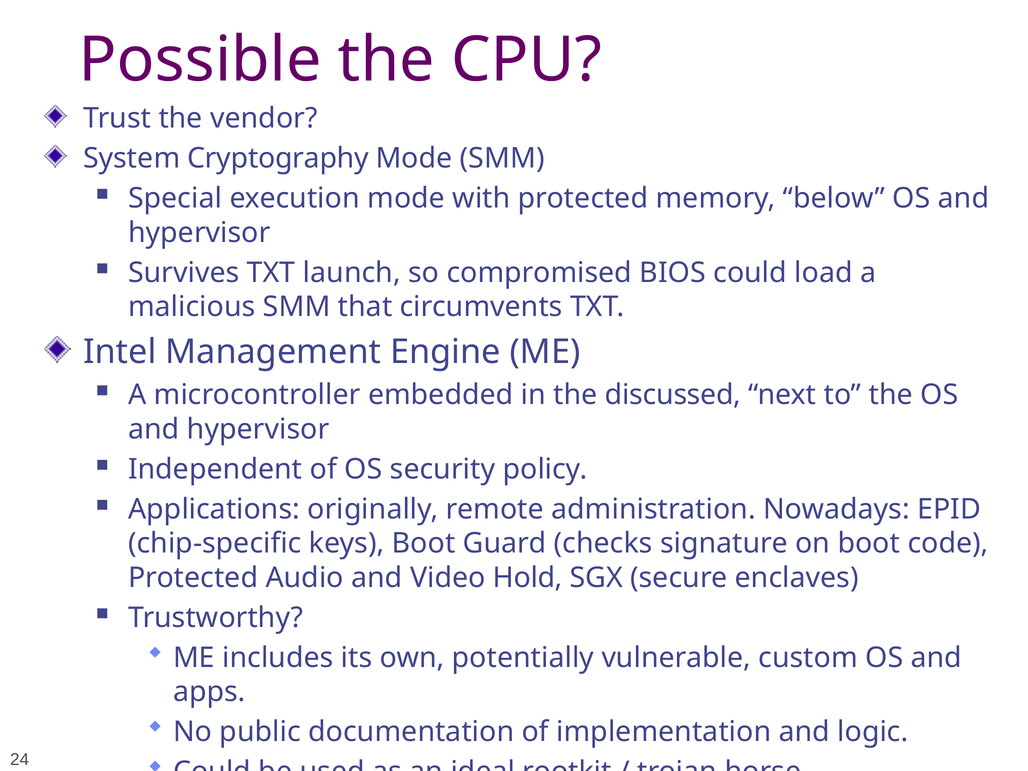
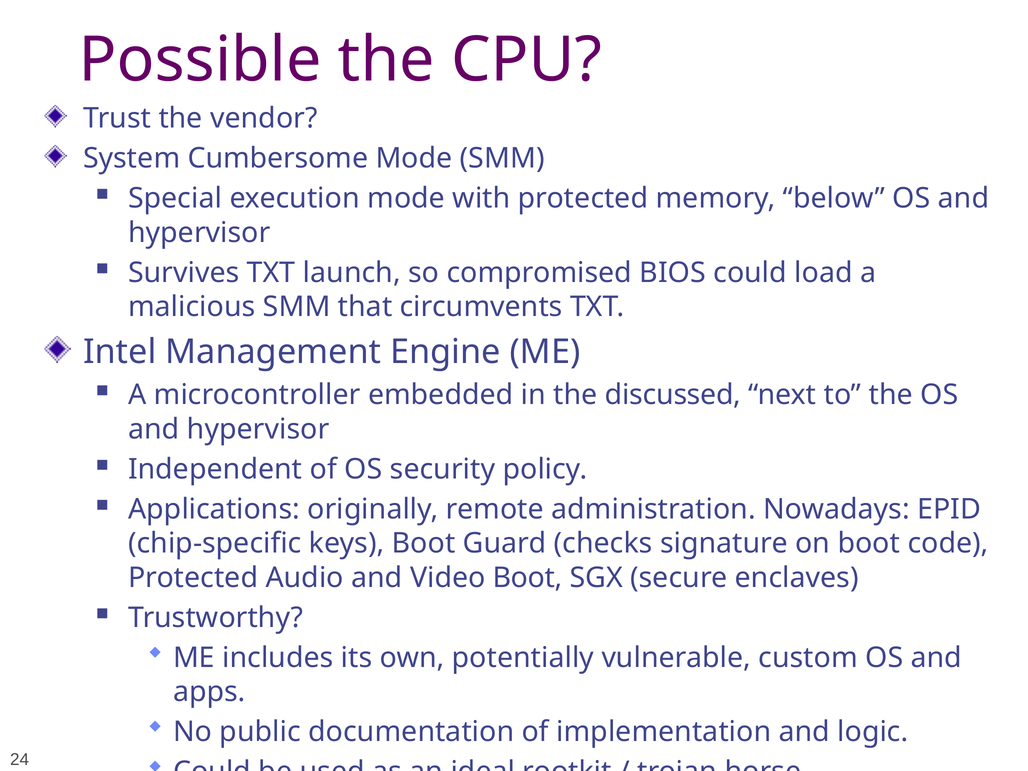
Cryptography: Cryptography -> Cumbersome
Video Hold: Hold -> Boot
